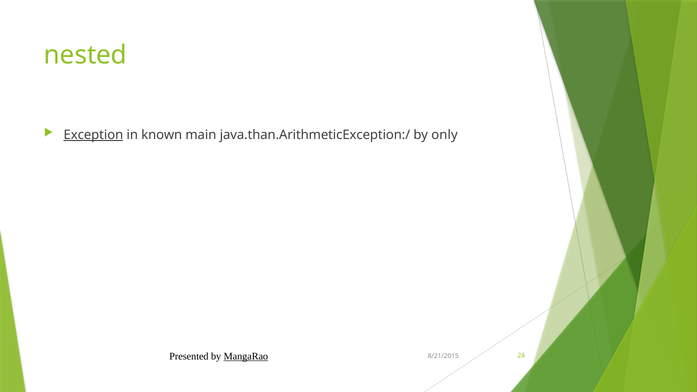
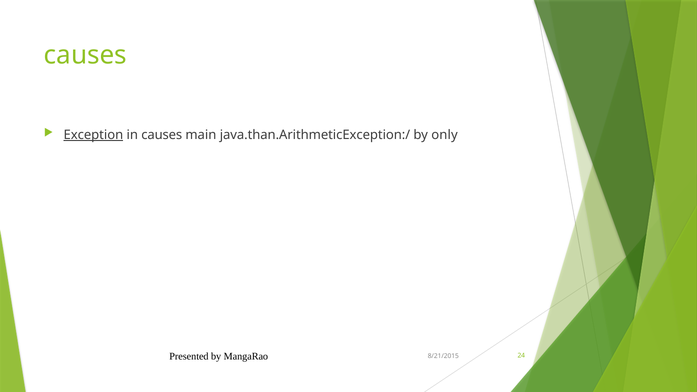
nested at (86, 55): nested -> causes
in known: known -> causes
MangaRao underline: present -> none
